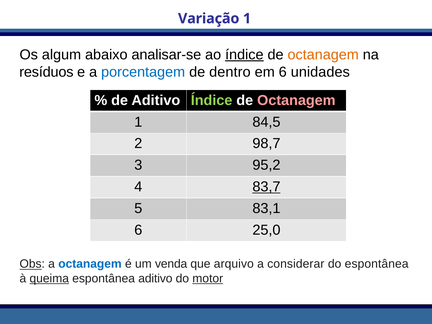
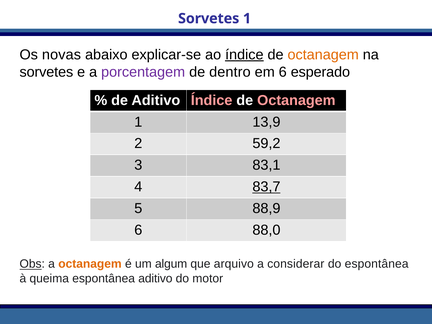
Variação at (209, 19): Variação -> Sorvetes
algum: algum -> novas
analisar-se: analisar-se -> explicar-se
resíduos at (46, 72): resíduos -> sorvetes
porcentagem colour: blue -> purple
unidades: unidades -> esperado
Índice at (212, 100) colour: light green -> pink
84,5: 84,5 -> 13,9
98,7: 98,7 -> 59,2
95,2: 95,2 -> 83,1
83,1: 83,1 -> 88,9
25,0: 25,0 -> 88,0
octanagem at (90, 264) colour: blue -> orange
venda: venda -> algum
queima underline: present -> none
motor underline: present -> none
